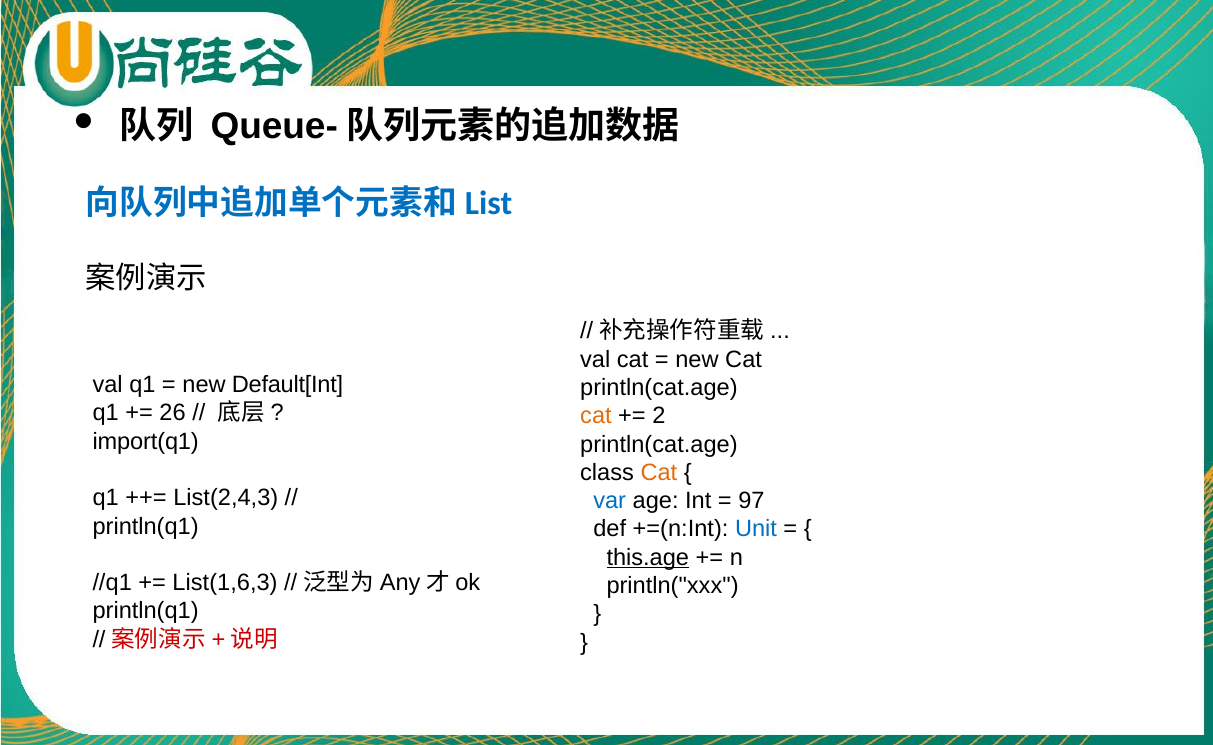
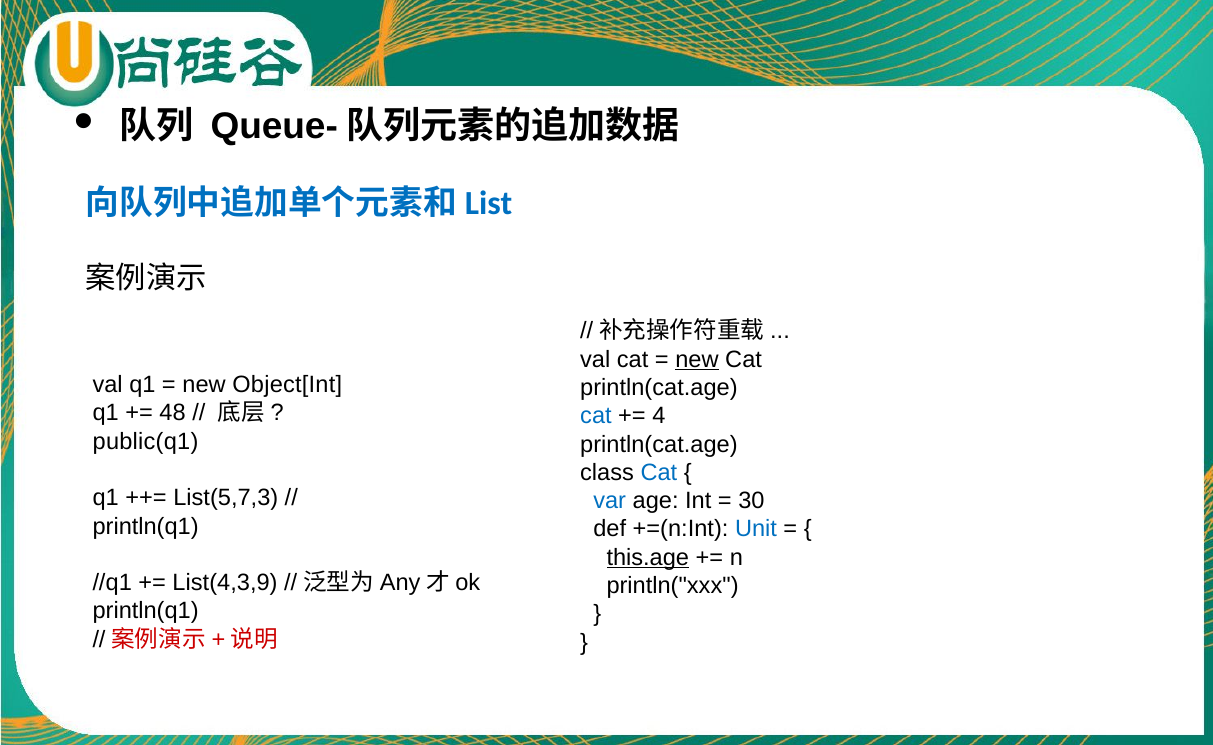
new at (697, 359) underline: none -> present
Default[Int: Default[Int -> Object[Int
26: 26 -> 48
cat at (596, 416) colour: orange -> blue
2: 2 -> 4
import(q1: import(q1 -> public(q1
Cat at (659, 473) colour: orange -> blue
List(2,4,3: List(2,4,3 -> List(5,7,3
97: 97 -> 30
List(1,6,3: List(1,6,3 -> List(4,3,9
